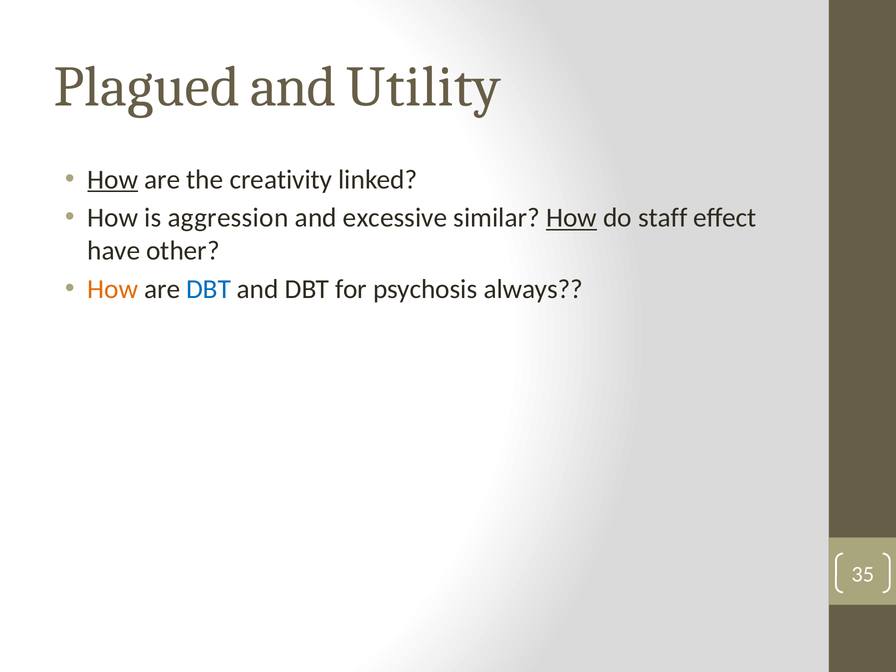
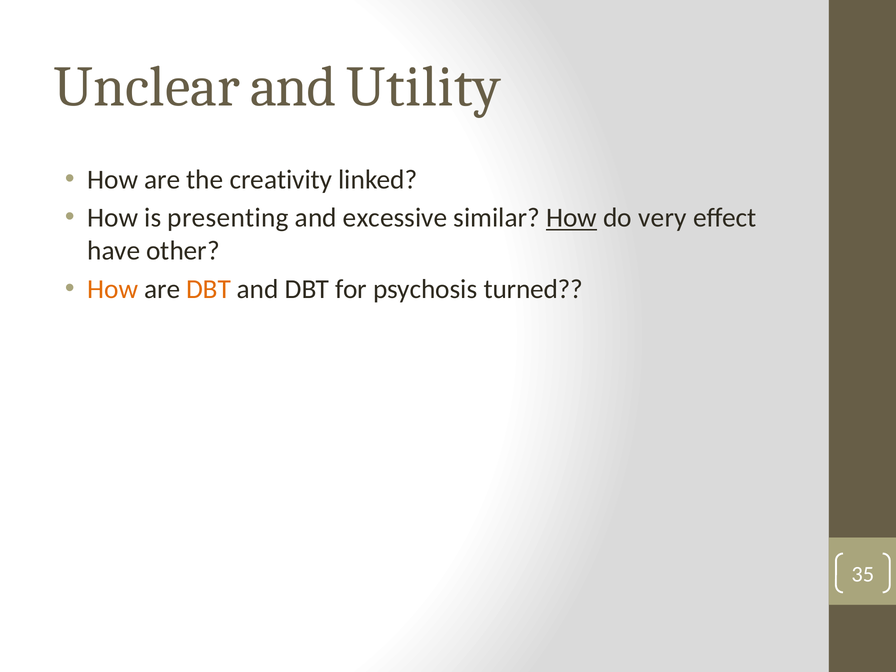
Plagued: Plagued -> Unclear
How at (113, 180) underline: present -> none
aggression: aggression -> presenting
staff: staff -> very
DBT at (209, 289) colour: blue -> orange
always: always -> turned
